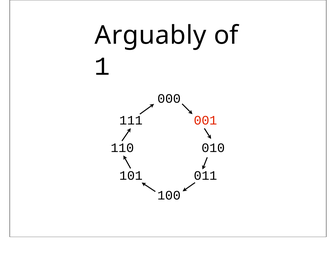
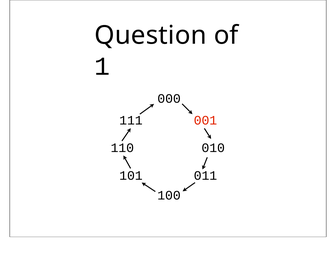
Arguably: Arguably -> Question
